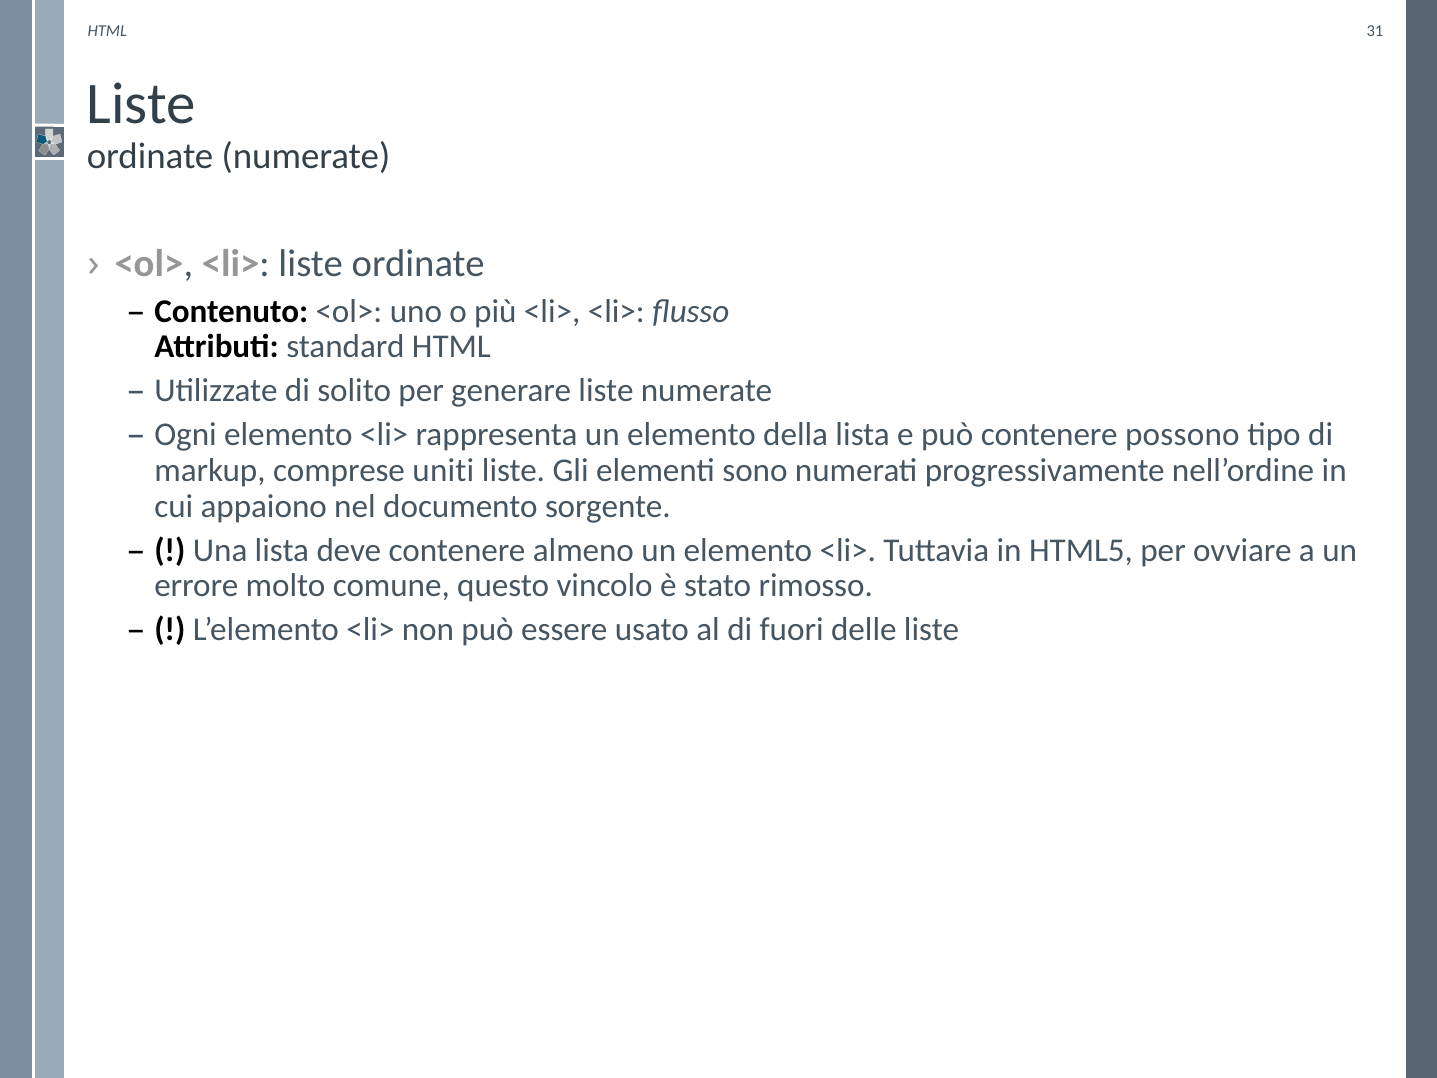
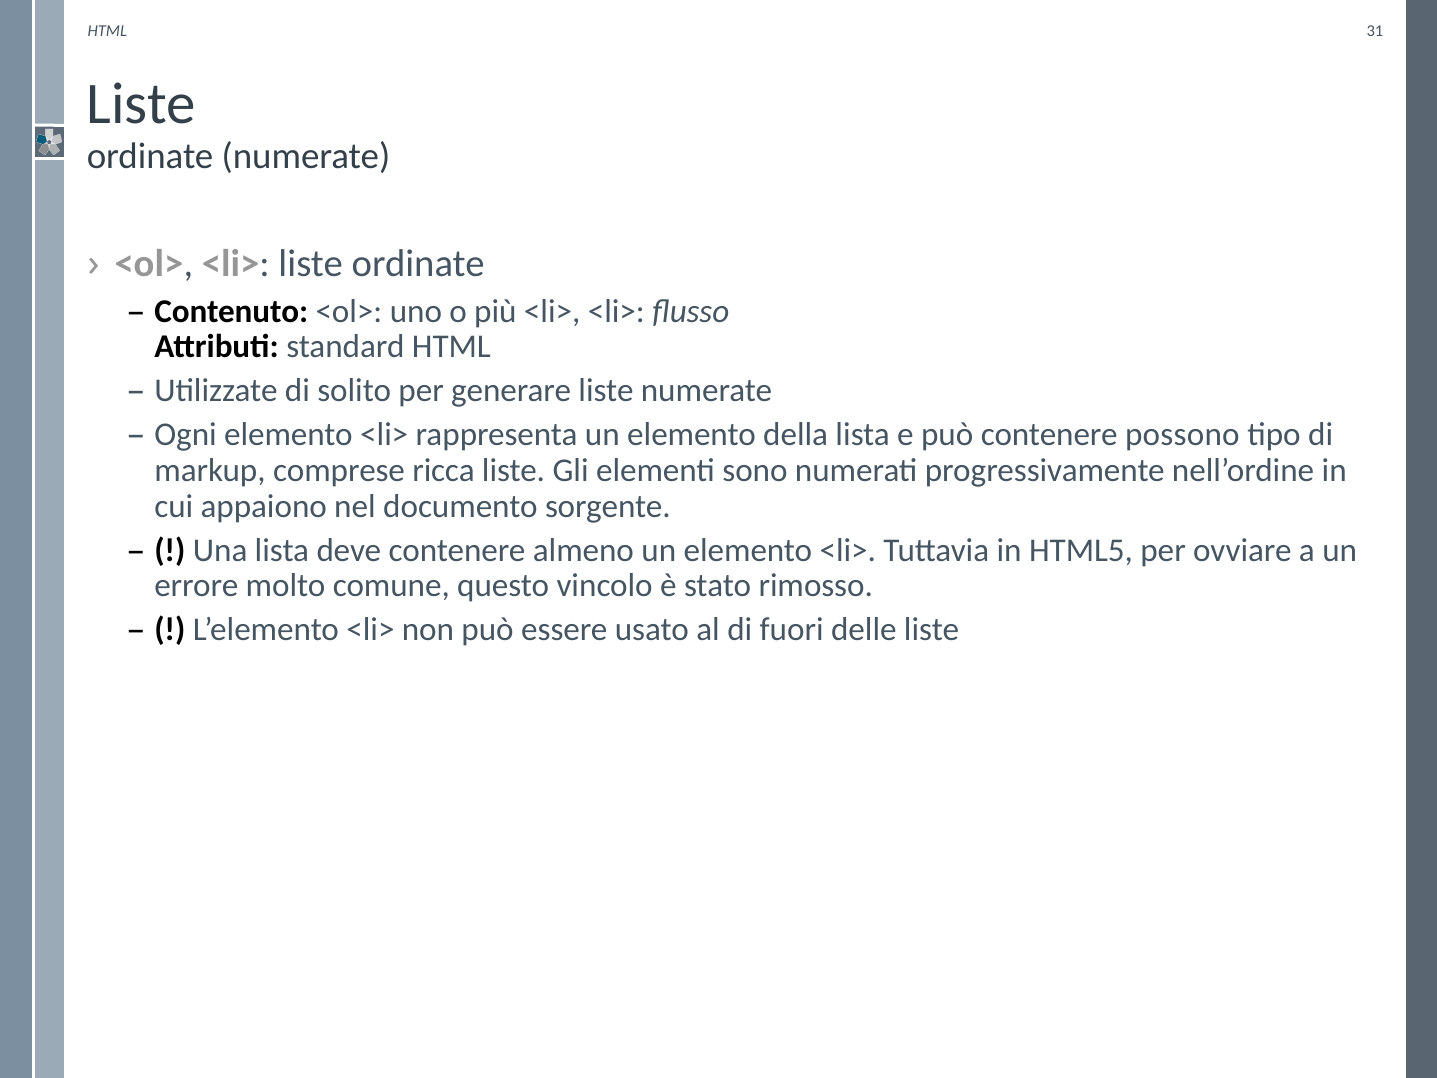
uniti: uniti -> ricca
